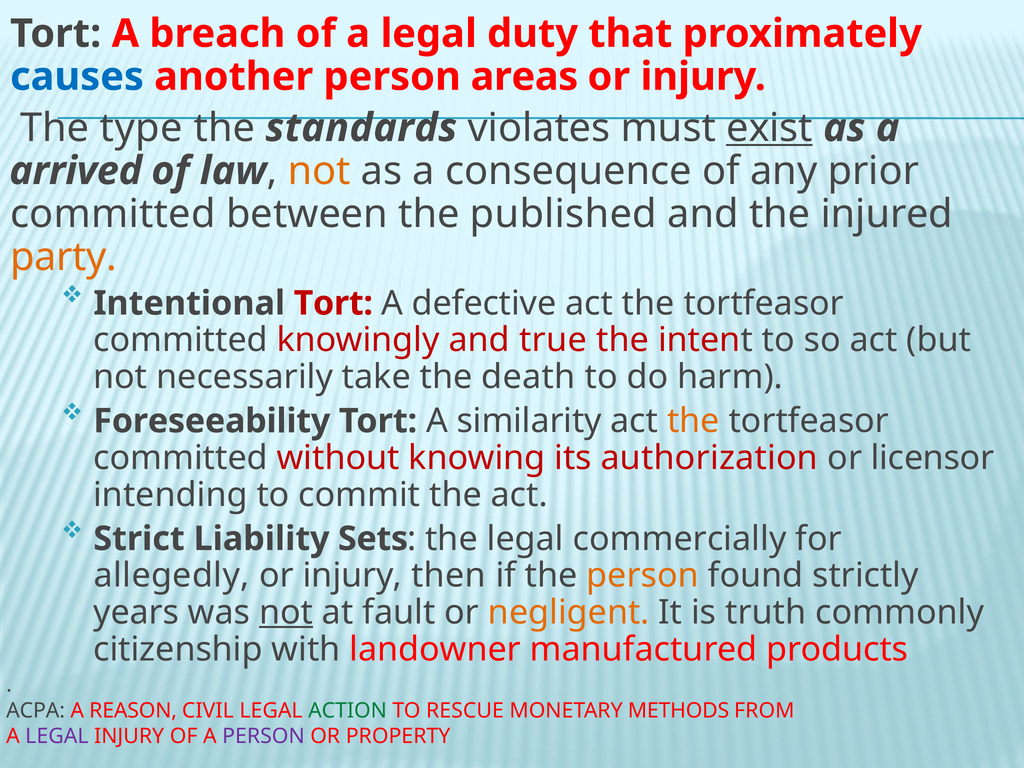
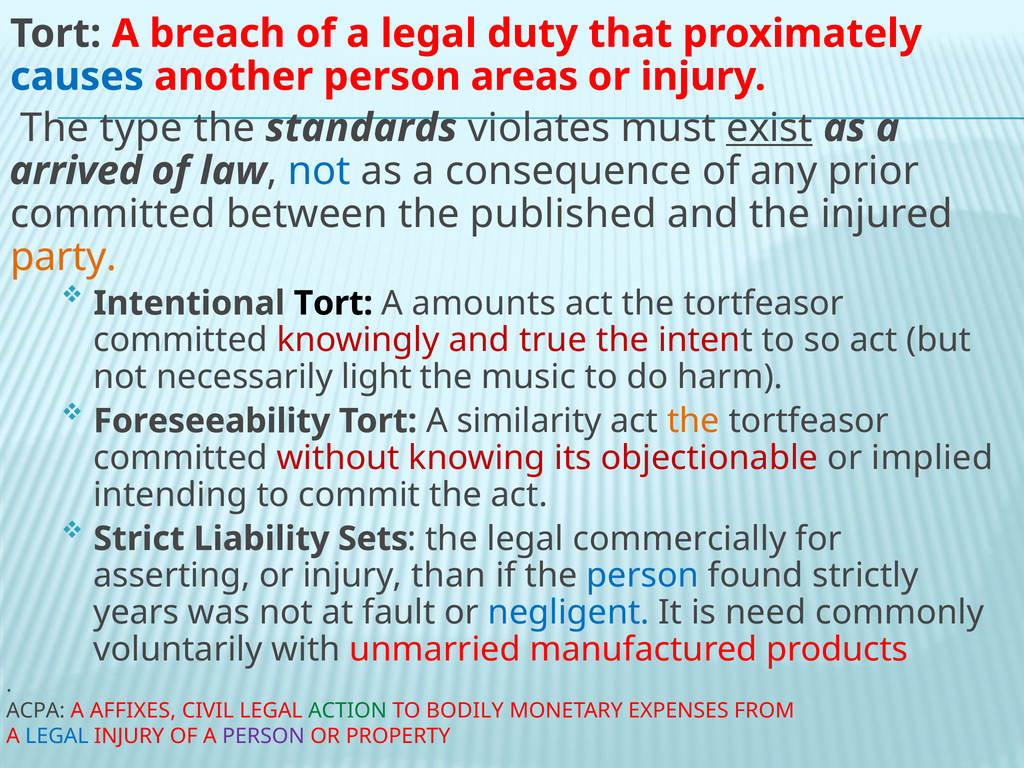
not at (319, 171) colour: orange -> blue
Tort at (333, 303) colour: red -> black
defective: defective -> amounts
take: take -> light
death: death -> music
authorization: authorization -> objectionable
licensor: licensor -> implied
allegedly: allegedly -> asserting
then: then -> than
person at (643, 576) colour: orange -> blue
not at (286, 612) underline: present -> none
negligent colour: orange -> blue
truth: truth -> need
citizenship: citizenship -> voluntarily
landowner: landowner -> unmarried
REASON: REASON -> AFFIXES
RESCUE: RESCUE -> BODILY
METHODS: METHODS -> EXPENSES
LEGAL at (57, 736) colour: purple -> blue
